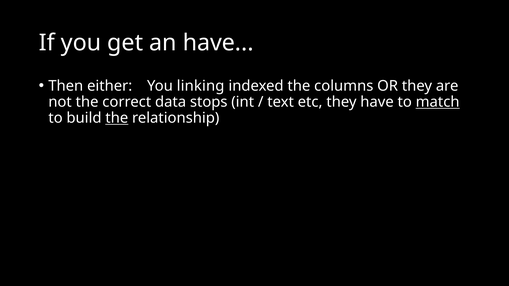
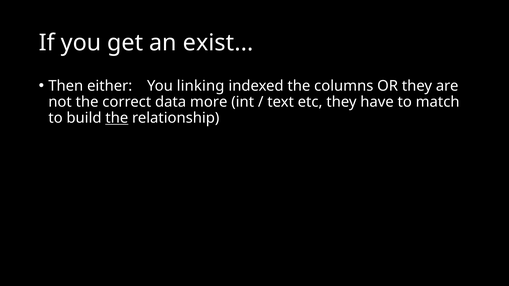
an have: have -> exist
stops: stops -> more
match underline: present -> none
